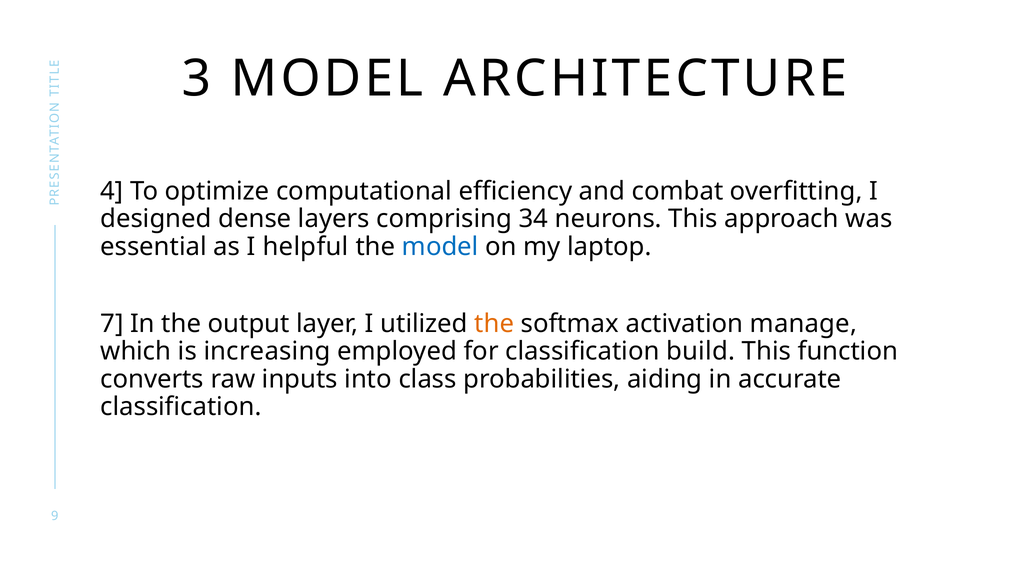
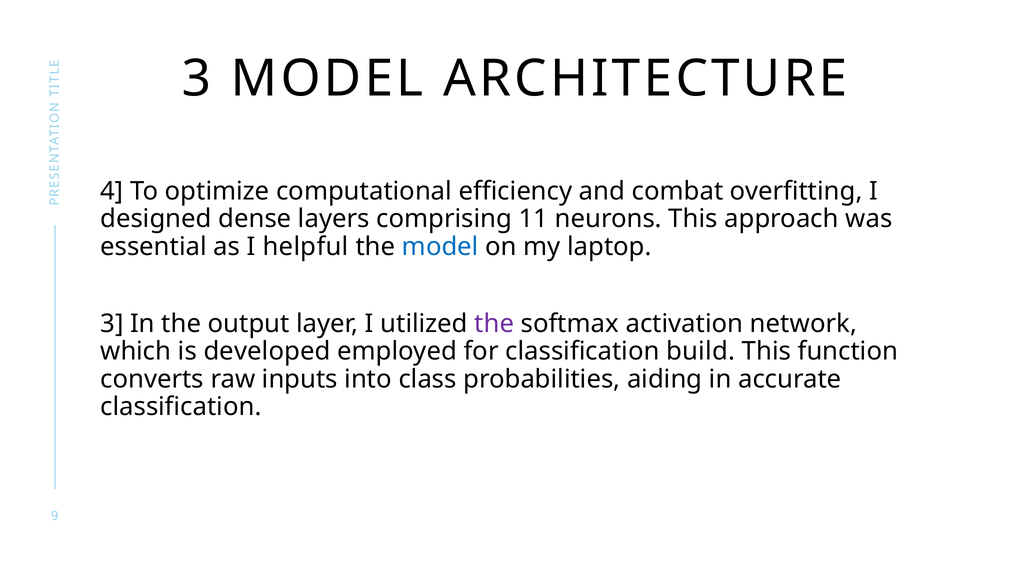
34: 34 -> 11
7 at (112, 324): 7 -> 3
the at (494, 324) colour: orange -> purple
manage: manage -> network
increasing: increasing -> developed
